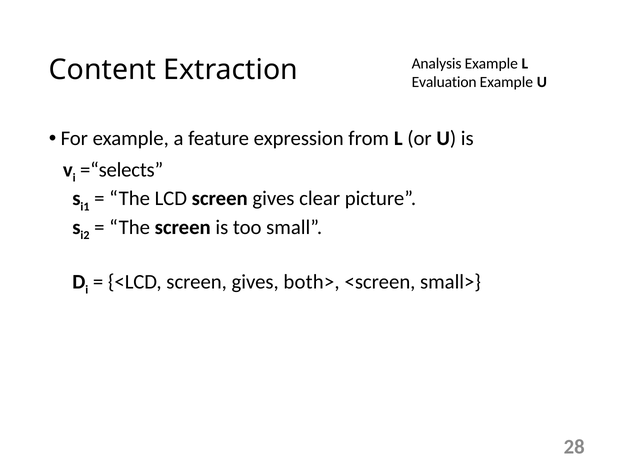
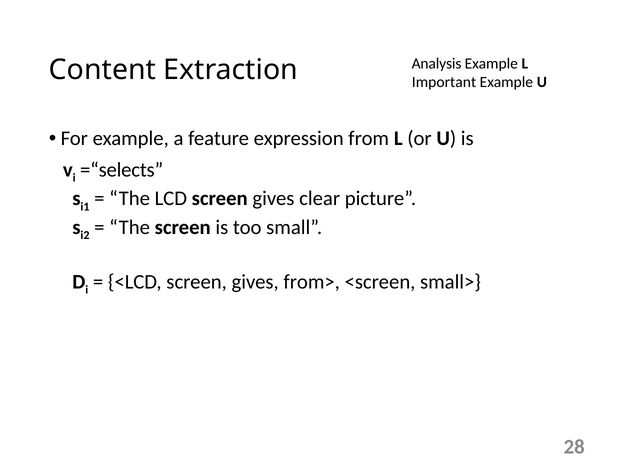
Evaluation: Evaluation -> Important
both>: both> -> from>
